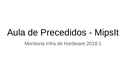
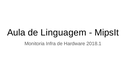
Precedidos: Precedidos -> Linguagem
